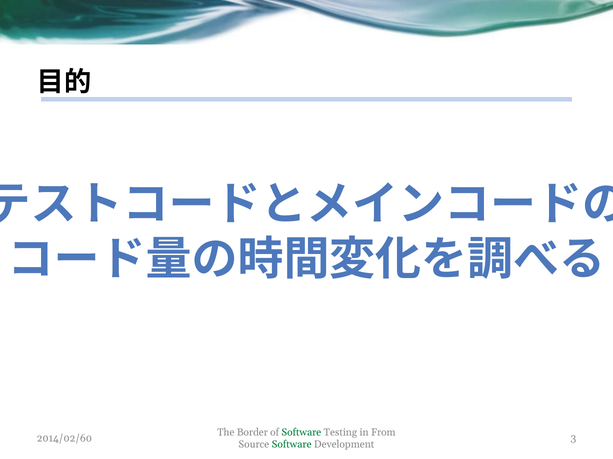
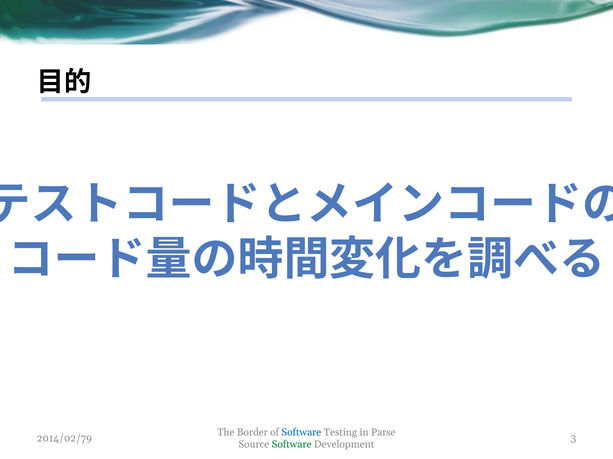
Software at (301, 433) colour: green -> blue
From: From -> Parse
2014/02/60: 2014/02/60 -> 2014/02/79
